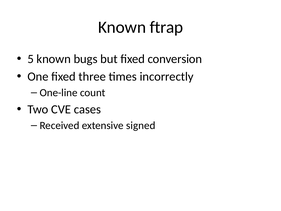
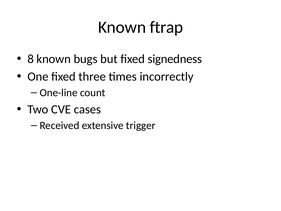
5: 5 -> 8
conversion: conversion -> signedness
signed: signed -> trigger
